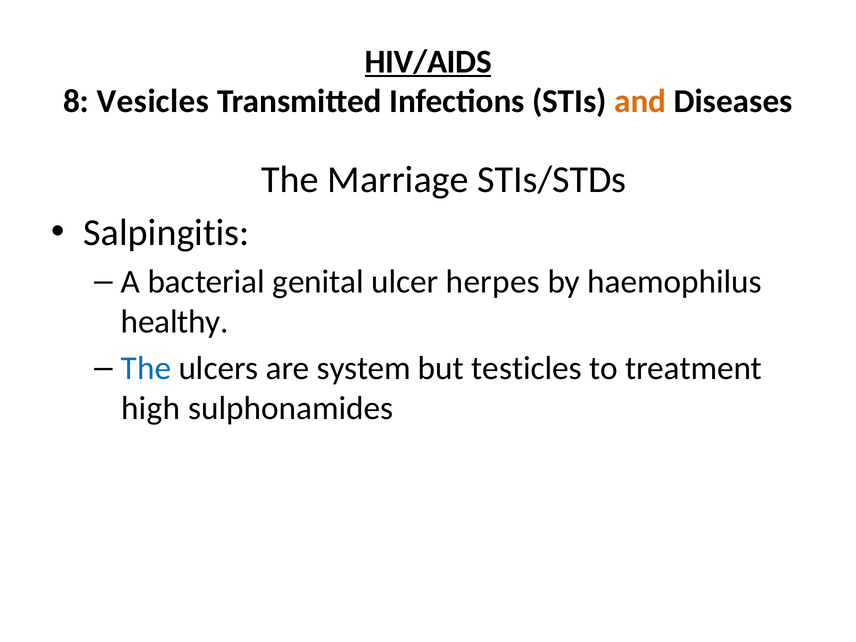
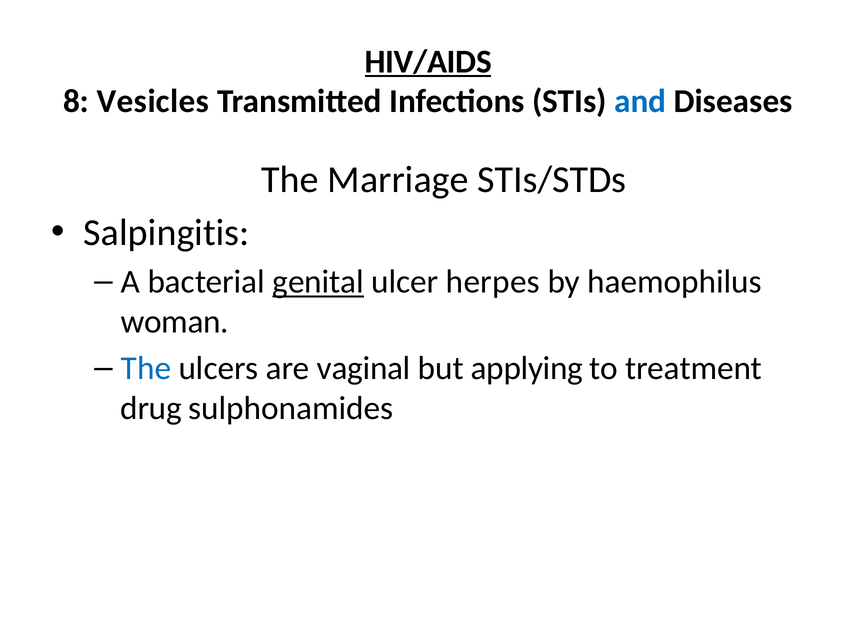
and colour: orange -> blue
genital underline: none -> present
healthy: healthy -> woman
system: system -> vaginal
testicles: testicles -> applying
high: high -> drug
